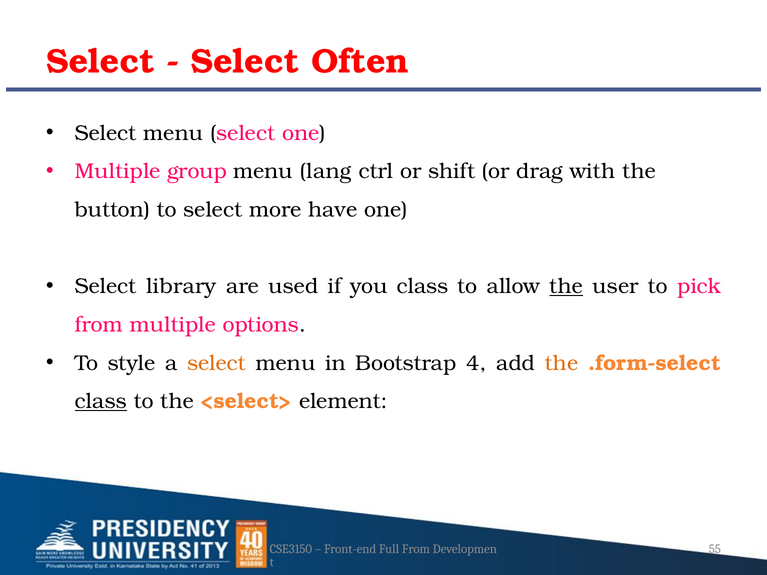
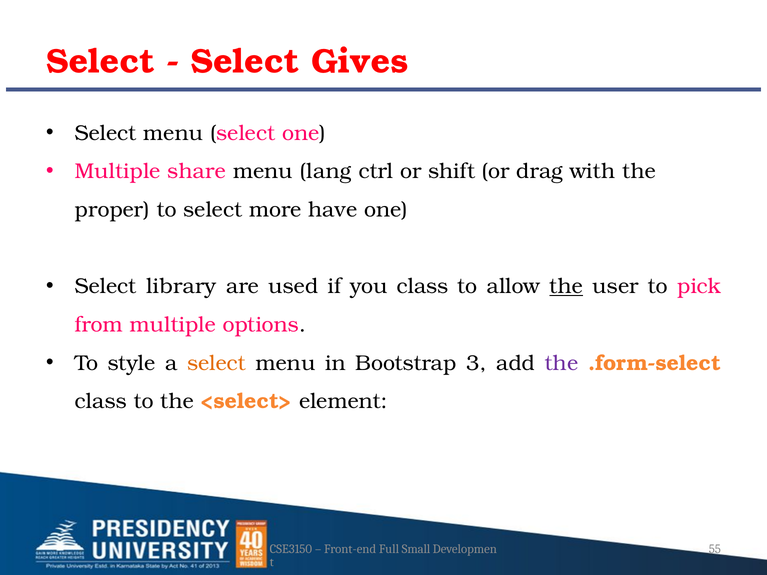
Often: Often -> Gives
group: group -> share
button: button -> proper
4: 4 -> 3
the at (561, 363) colour: orange -> purple
class at (101, 402) underline: present -> none
Full From: From -> Small
